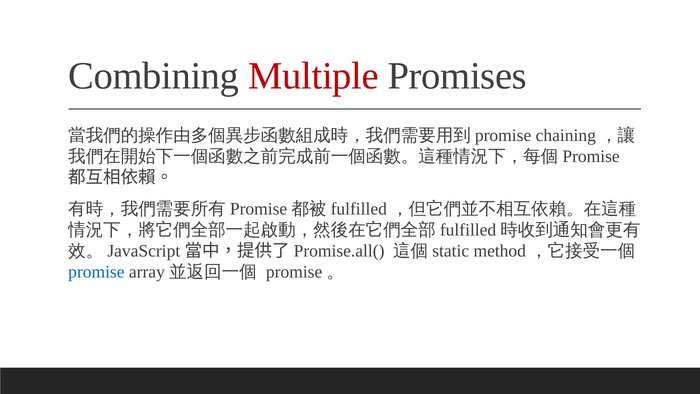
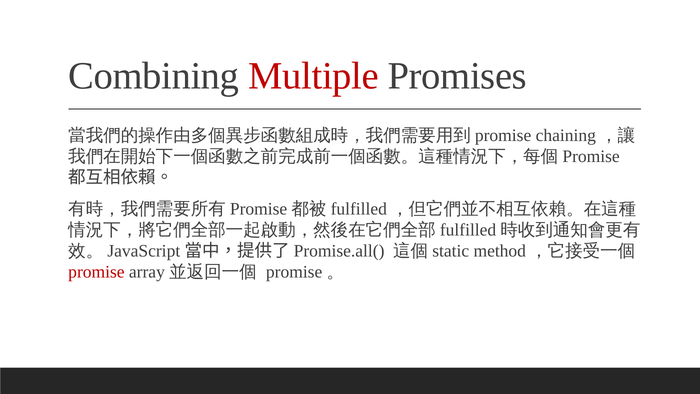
promise colour: blue -> red
